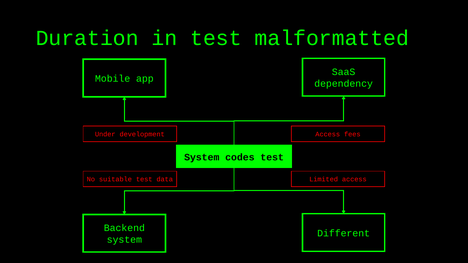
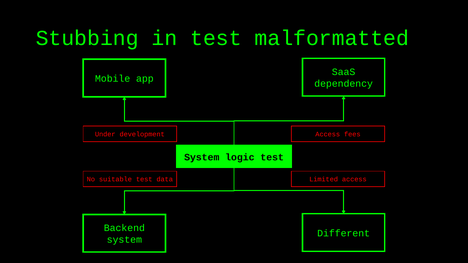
Duration: Duration -> Stubbing
codes: codes -> logic
